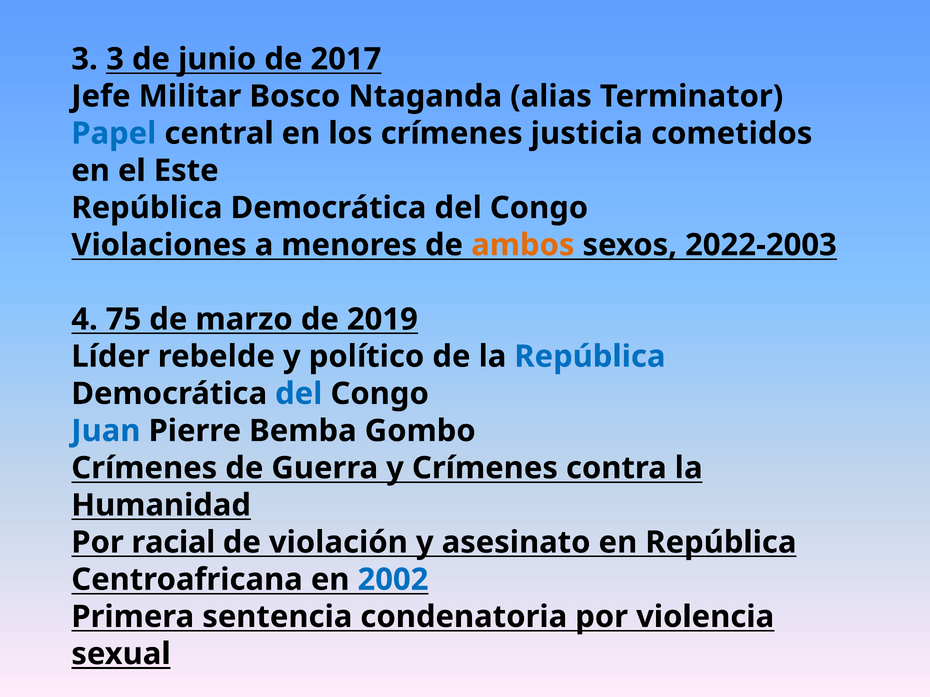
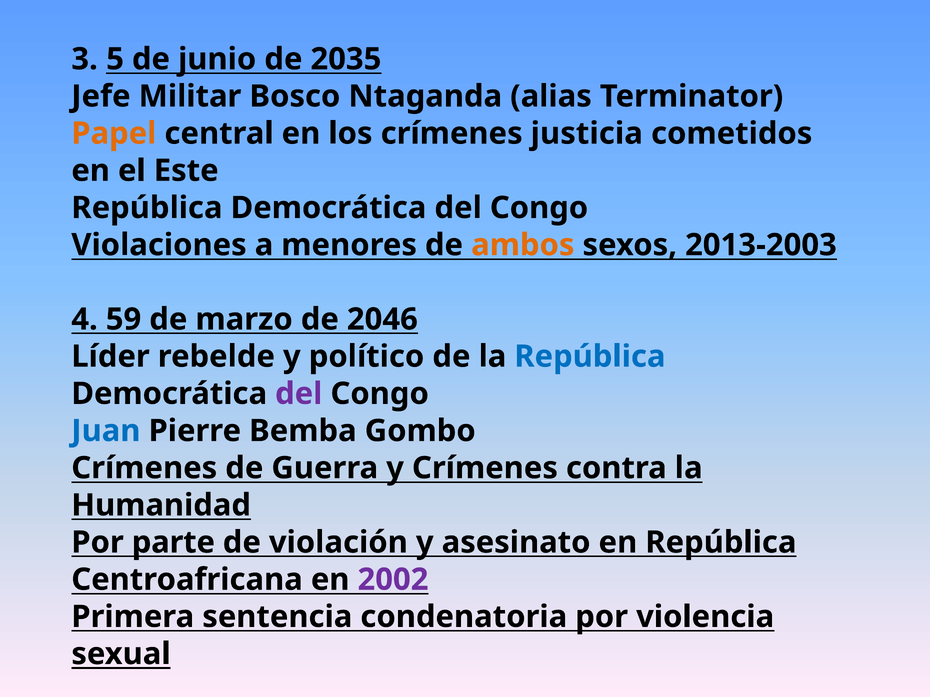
3 at (115, 59): 3 -> 5
2017: 2017 -> 2035
Papel colour: blue -> orange
2022-2003: 2022-2003 -> 2013-2003
75: 75 -> 59
2019: 2019 -> 2046
del at (299, 394) colour: blue -> purple
racial: racial -> parte
2002 colour: blue -> purple
